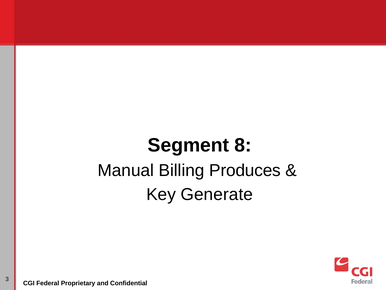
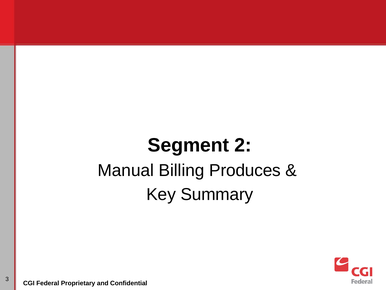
8: 8 -> 2
Generate: Generate -> Summary
